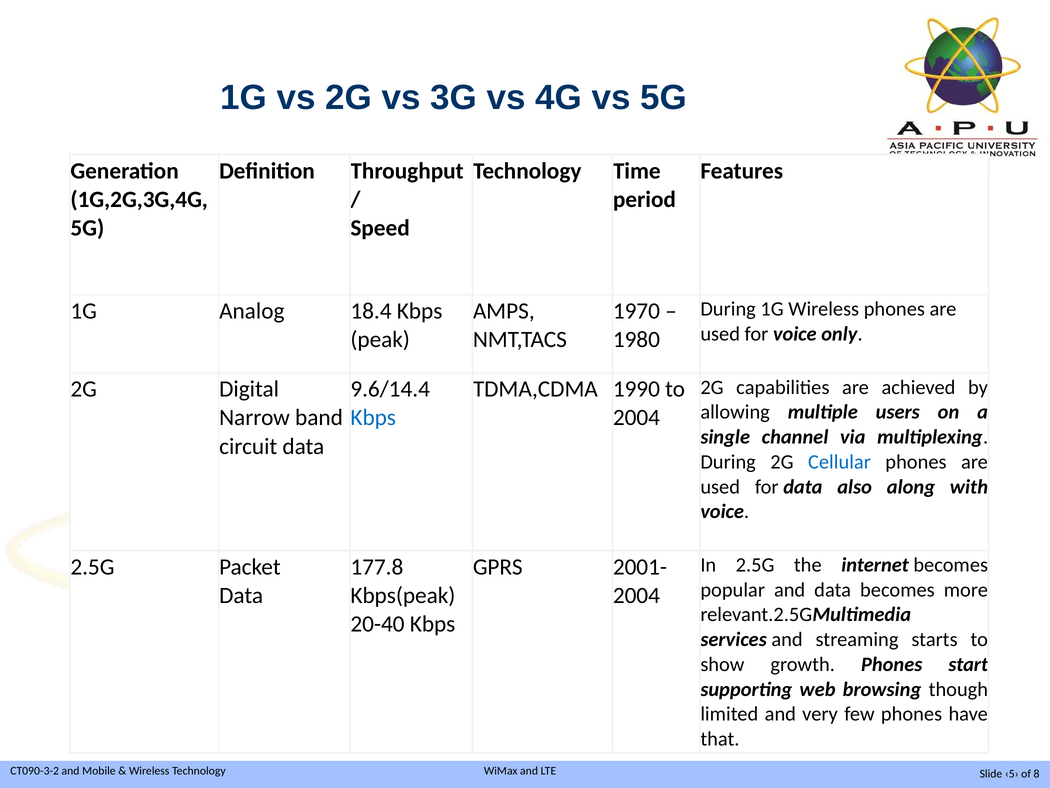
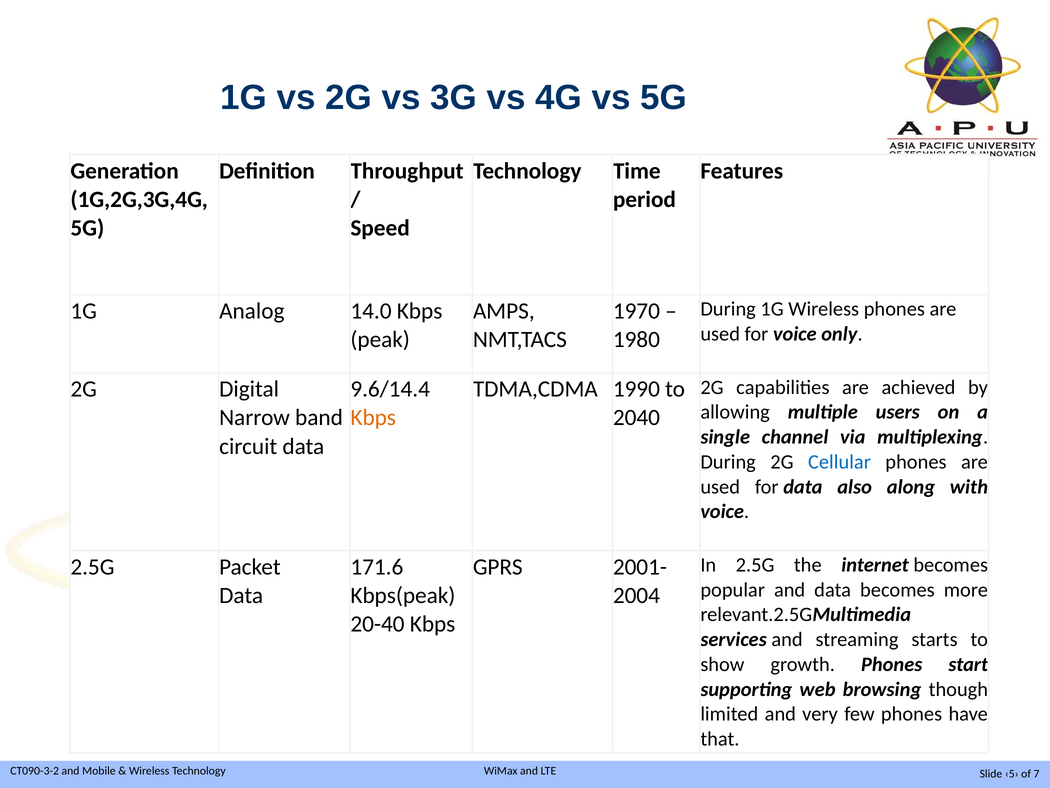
18.4: 18.4 -> 14.0
Kbps at (373, 418) colour: blue -> orange
2004 at (636, 418): 2004 -> 2040
177.8: 177.8 -> 171.6
8: 8 -> 7
